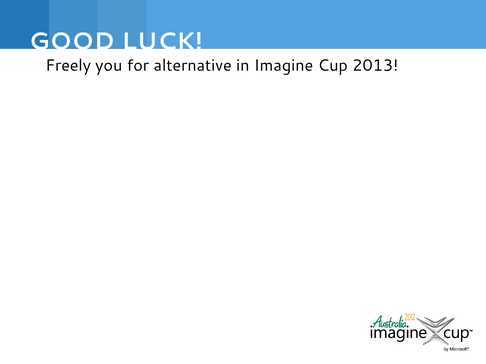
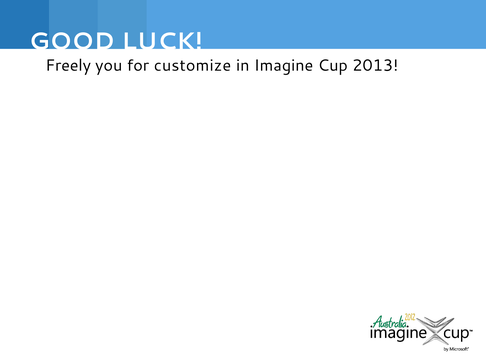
alternative: alternative -> customize
